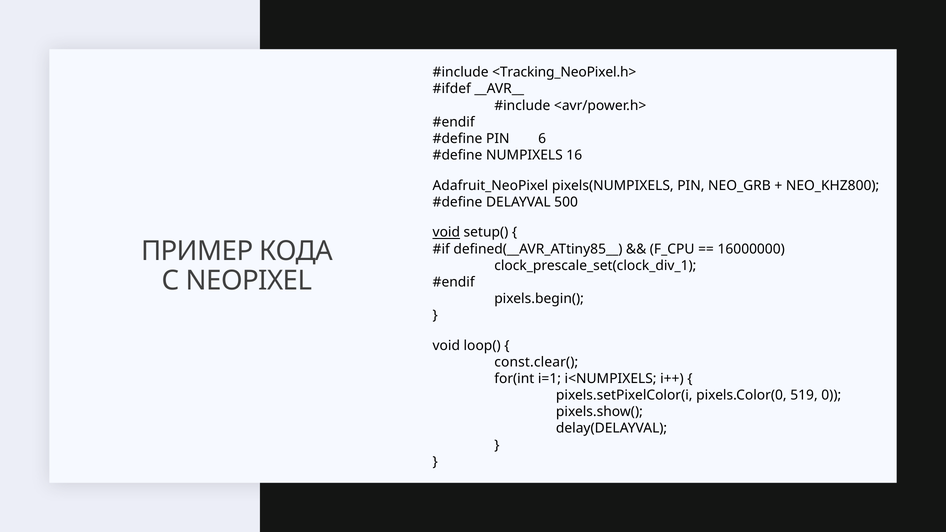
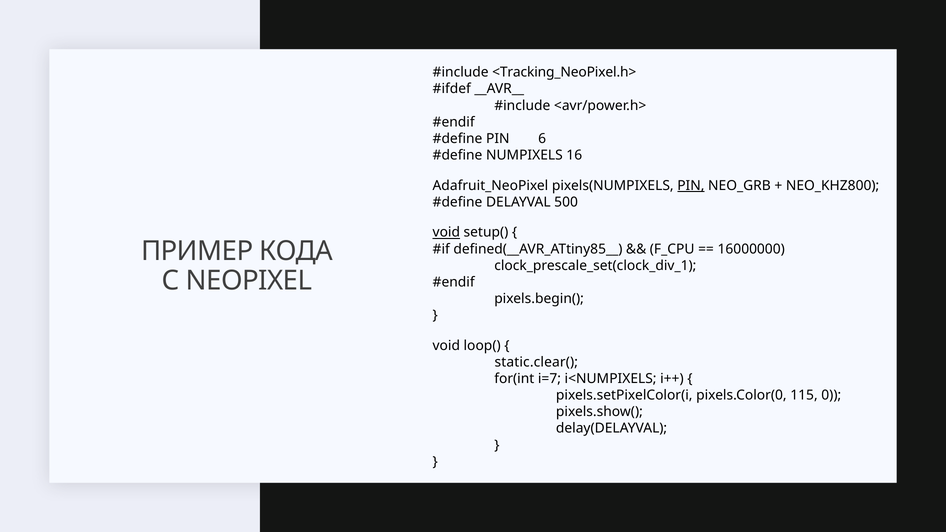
PIN at (691, 186) underline: none -> present
const.clear(: const.clear( -> static.clear(
i=1: i=1 -> i=7
519: 519 -> 115
